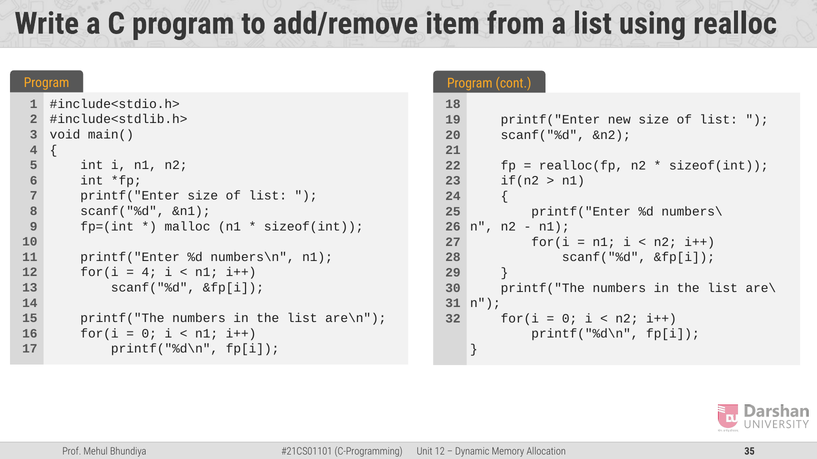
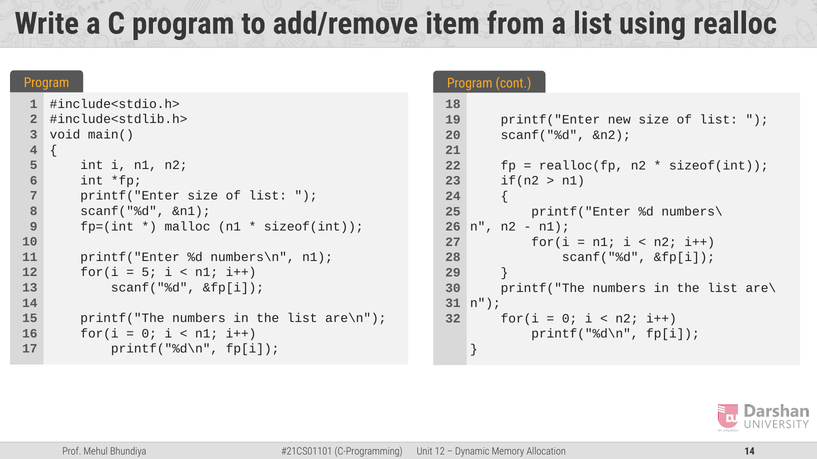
4 at (149, 273): 4 -> 5
35 at (749, 452): 35 -> 14
